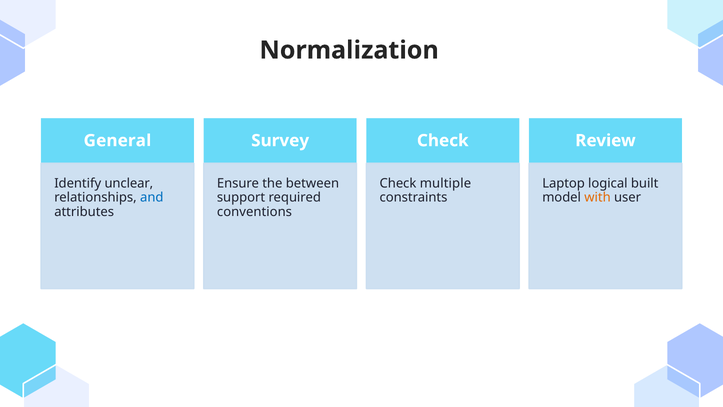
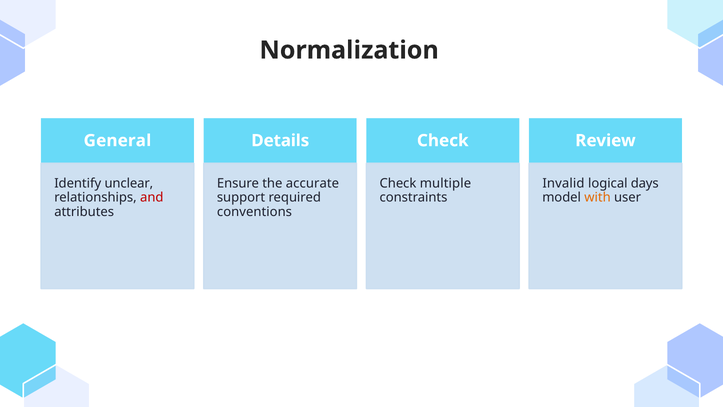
Survey: Survey -> Details
between: between -> accurate
Laptop: Laptop -> Invalid
built: built -> days
and colour: blue -> red
